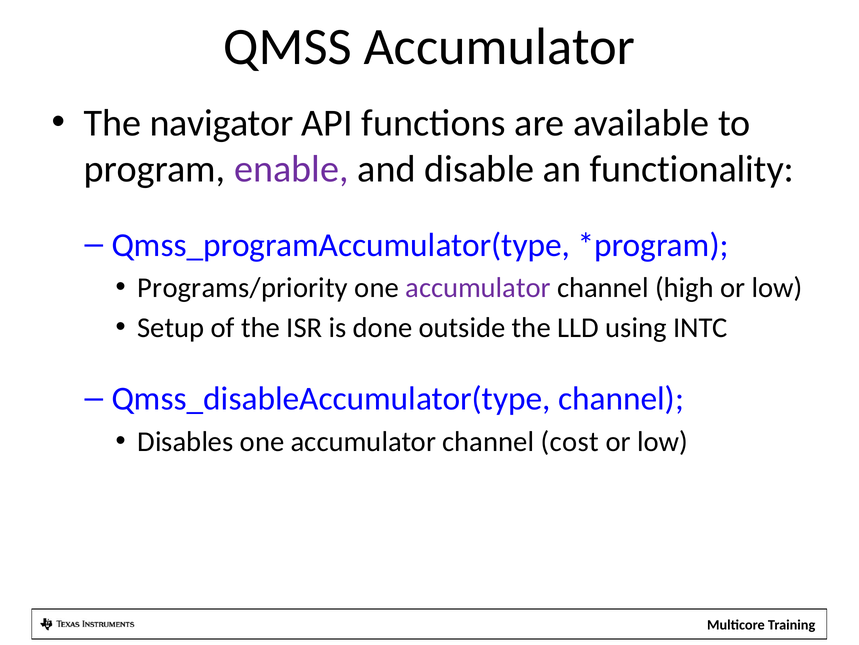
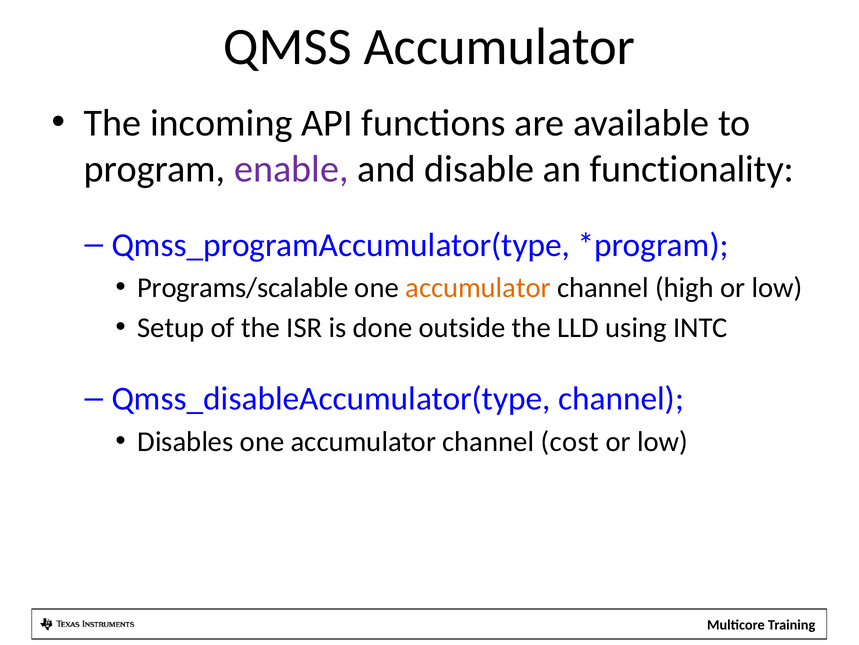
navigator: navigator -> incoming
Programs/priority: Programs/priority -> Programs/scalable
accumulator at (478, 287) colour: purple -> orange
